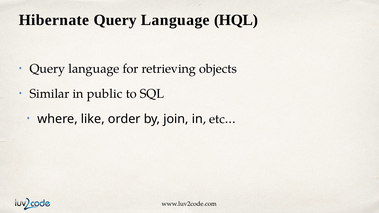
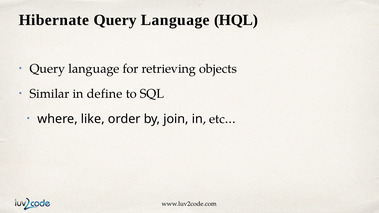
public: public -> define
